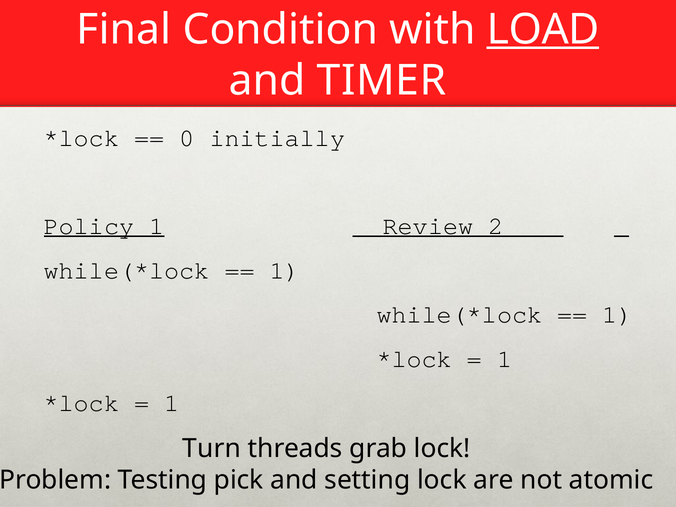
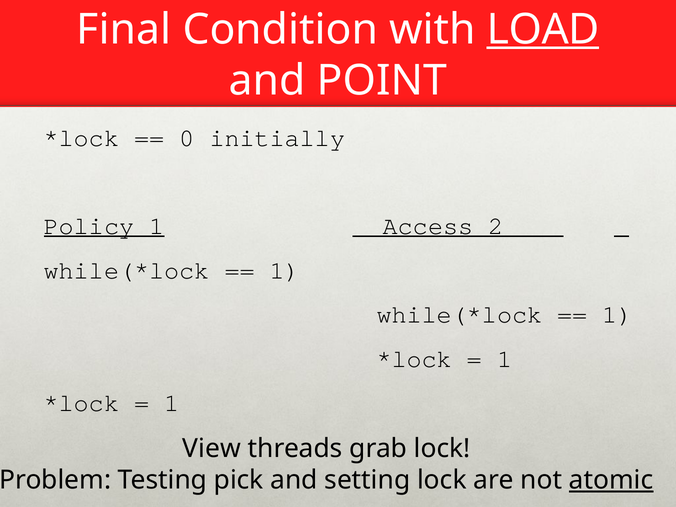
TIMER: TIMER -> POINT
Review: Review -> Access
Turn: Turn -> View
atomic underline: none -> present
